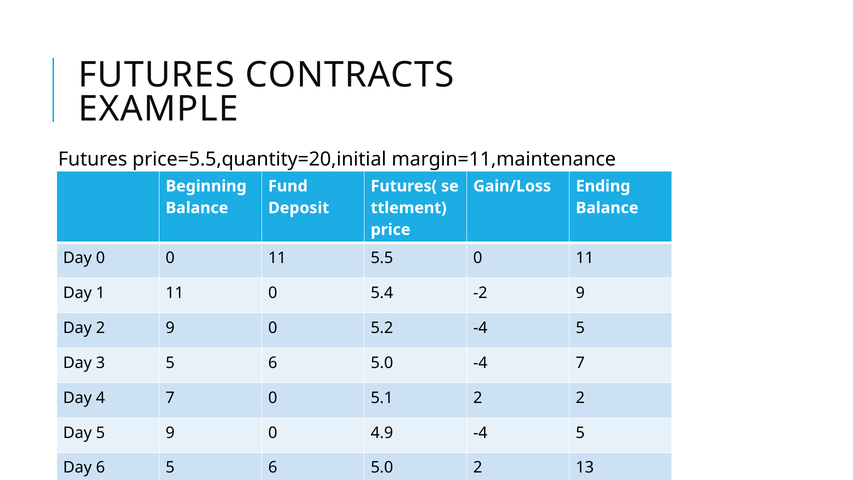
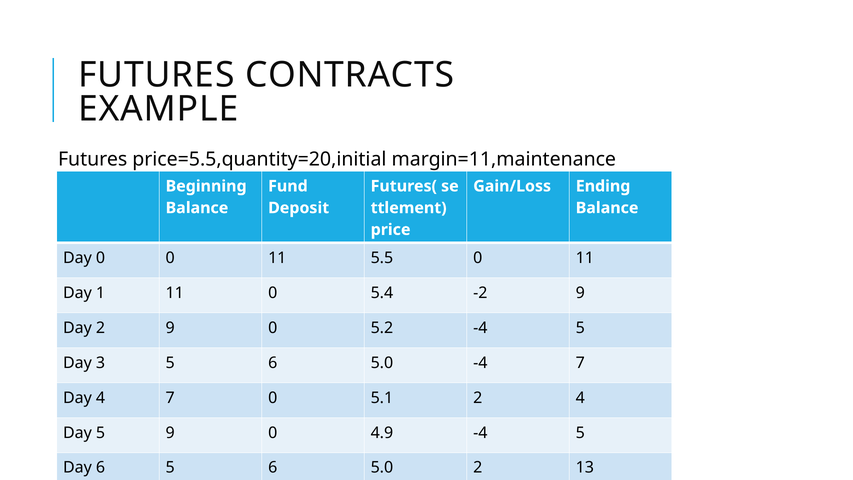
2 2: 2 -> 4
